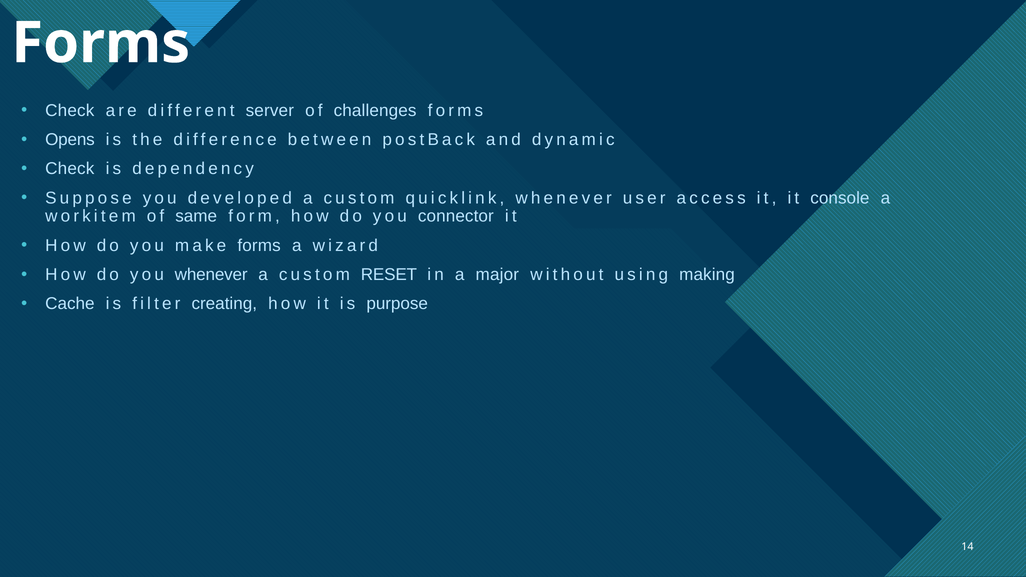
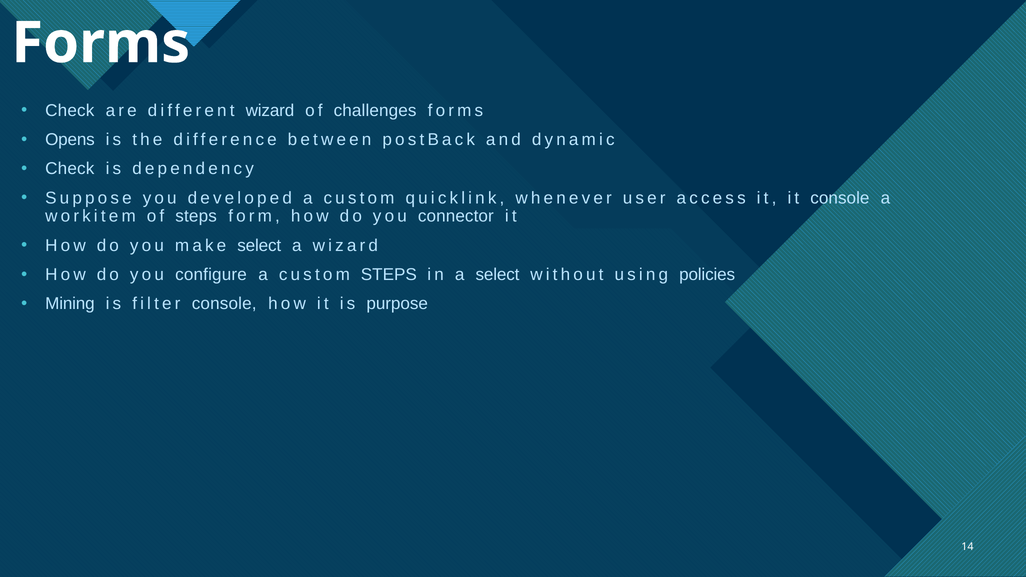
different server: server -> wizard
of same: same -> steps
make forms: forms -> select
you whenever: whenever -> configure
custom RESET: RESET -> STEPS
a major: major -> select
making: making -> policies
Cache: Cache -> Mining
filter creating: creating -> console
